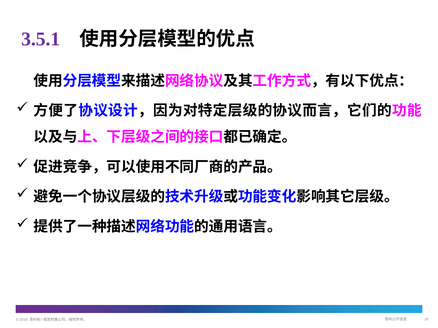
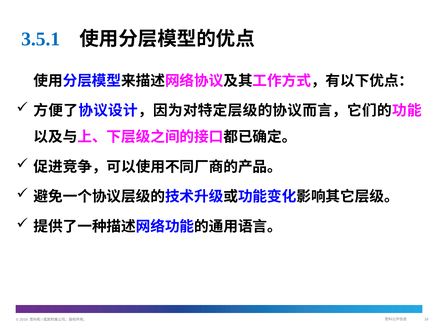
3.5.1 colour: purple -> blue
